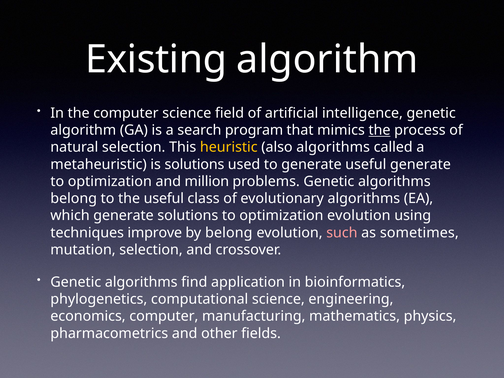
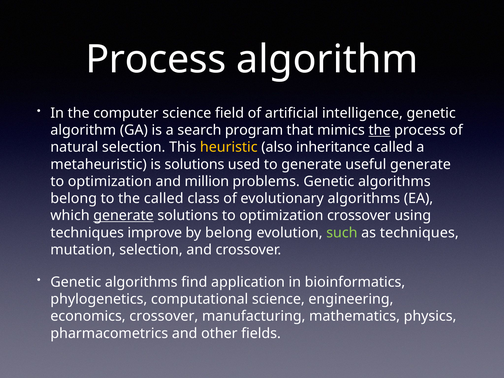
Existing at (156, 60): Existing -> Process
also algorithms: algorithms -> inheritance
the useful: useful -> called
generate at (124, 216) underline: none -> present
optimization evolution: evolution -> crossover
such colour: pink -> light green
as sometimes: sometimes -> techniques
economics computer: computer -> crossover
